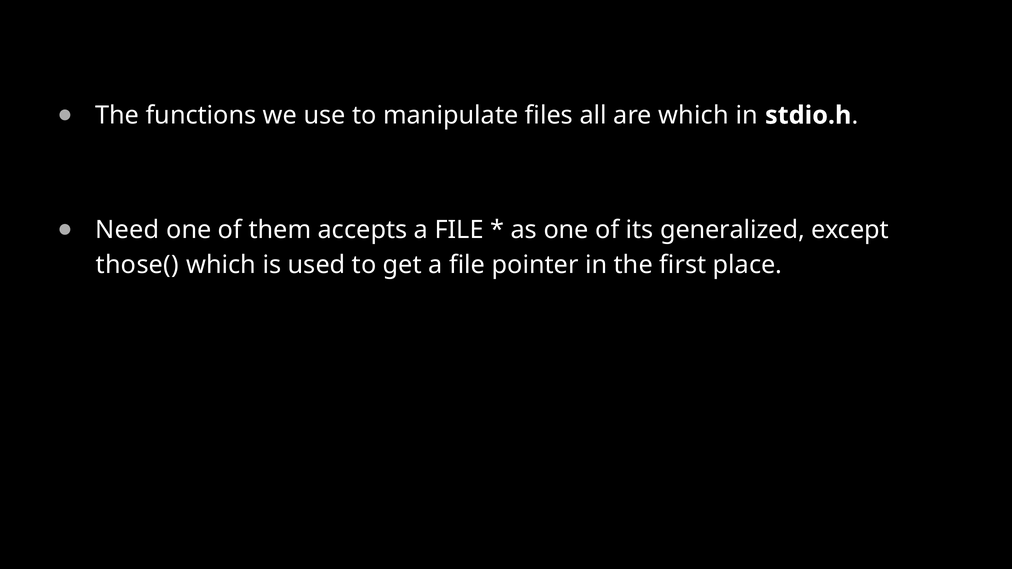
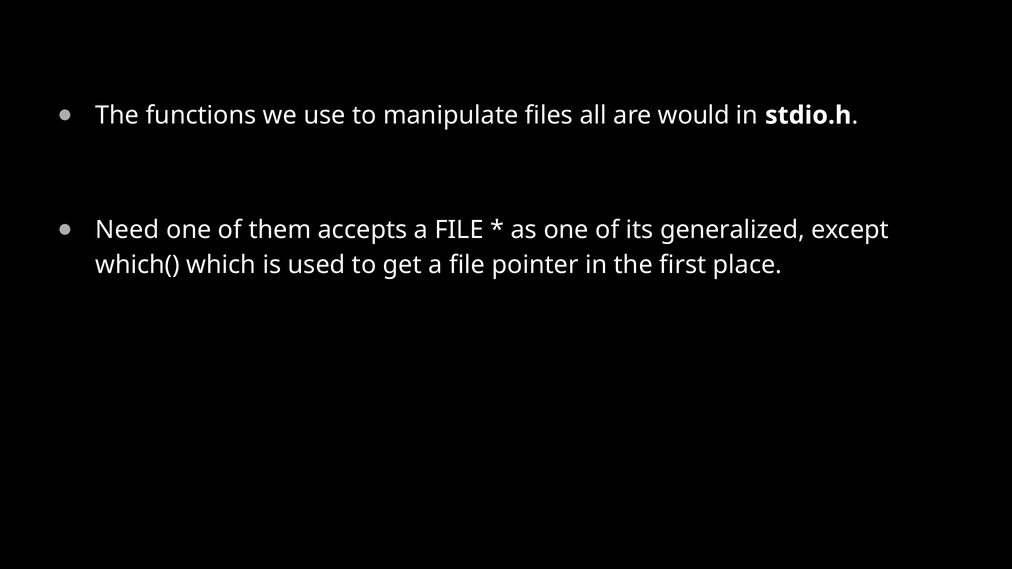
are which: which -> would
those(: those( -> which(
